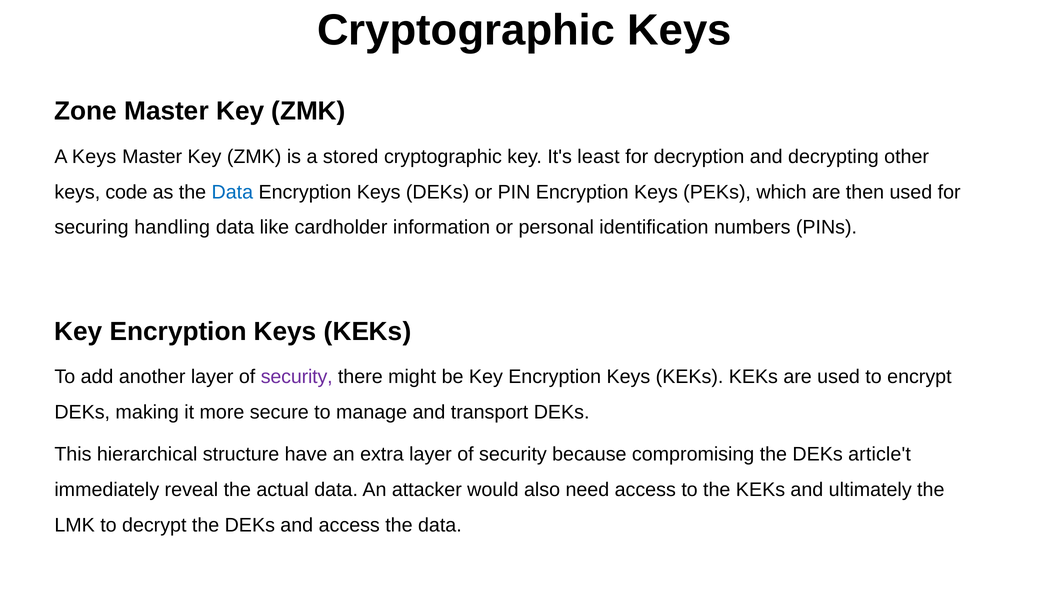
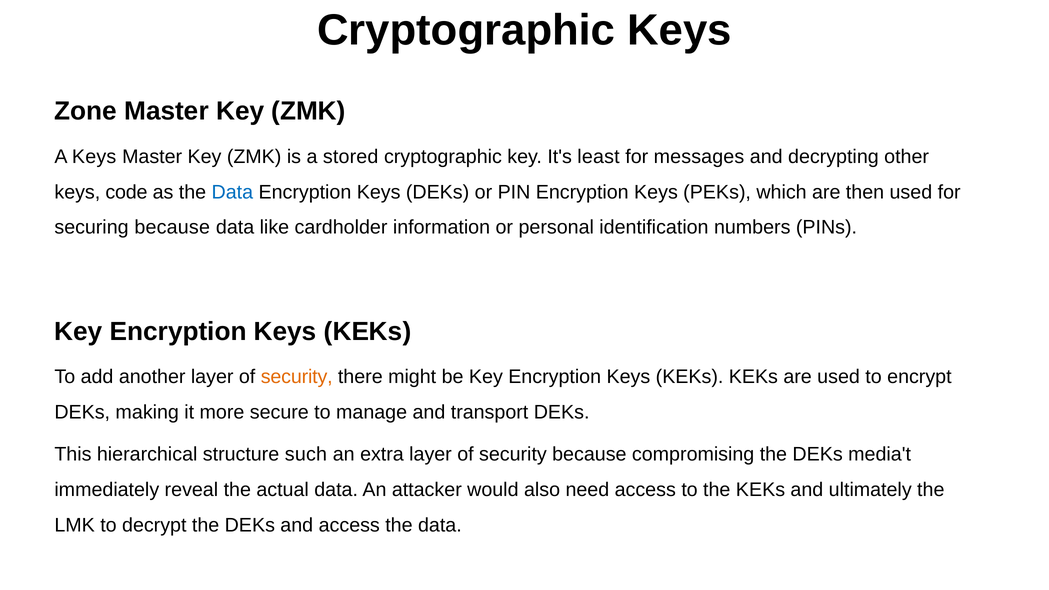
decryption: decryption -> messages
securing handling: handling -> because
security at (297, 377) colour: purple -> orange
have: have -> such
article't: article't -> media't
